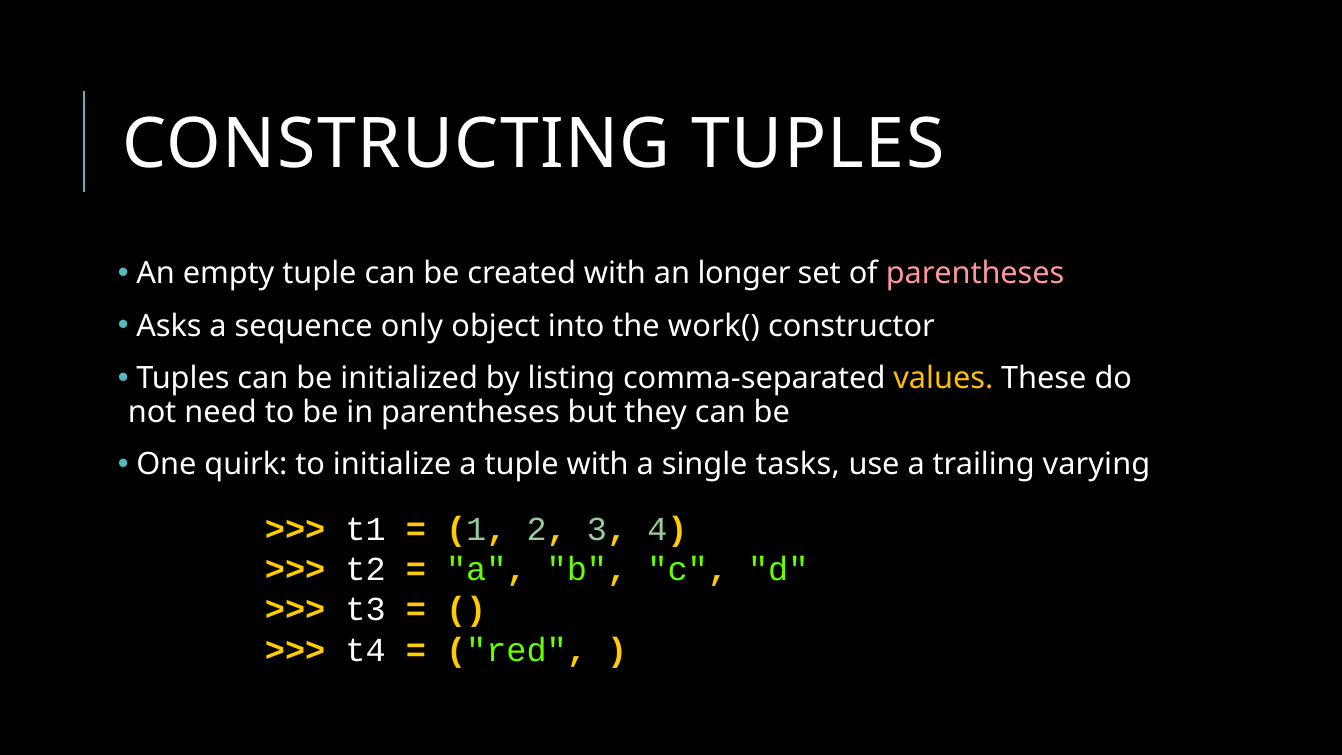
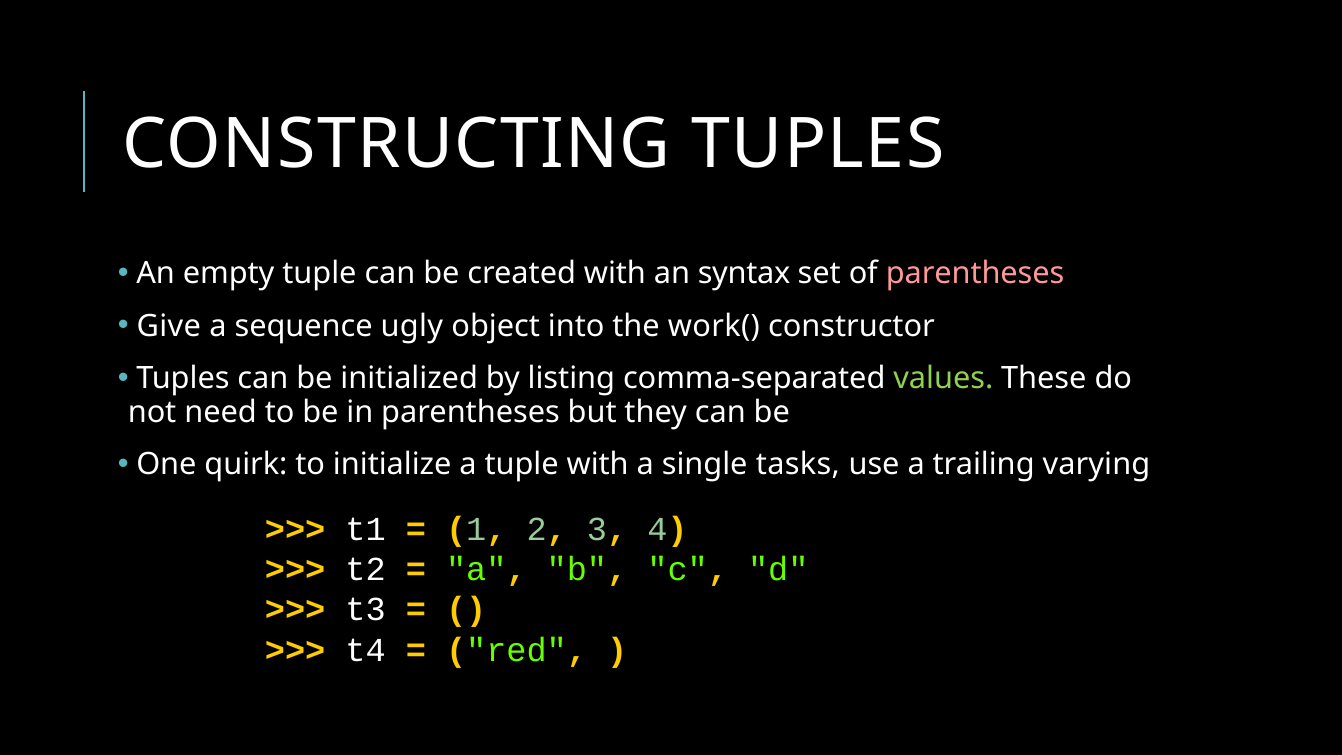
longer: longer -> syntax
Asks: Asks -> Give
only: only -> ugly
values colour: yellow -> light green
